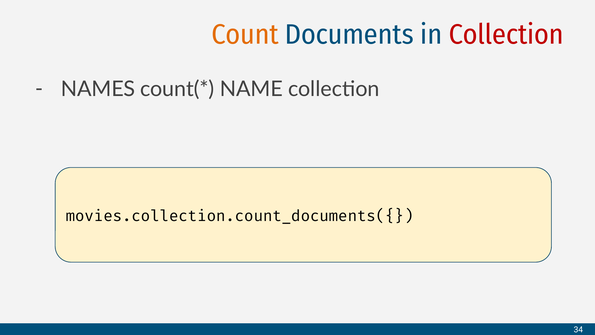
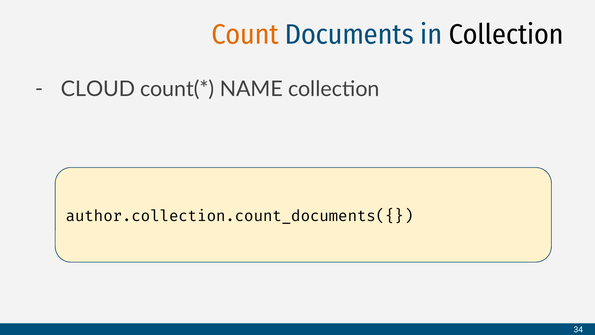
Collection at (506, 34) colour: red -> black
NAMES: NAMES -> CLOUD
movies.collection.count_documents({: movies.collection.count_documents({ -> author.collection.count_documents({
